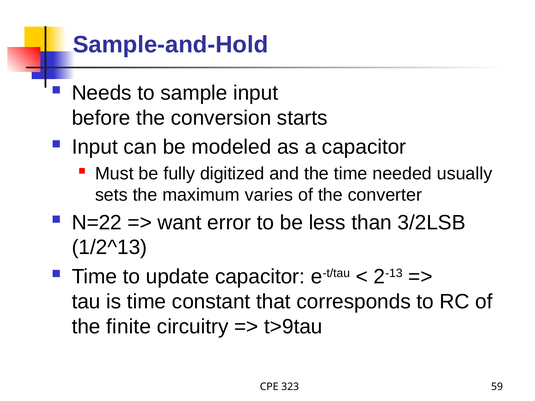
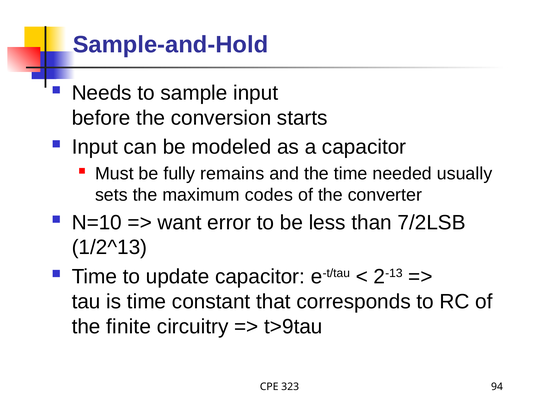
digitized: digitized -> remains
varies: varies -> codes
N=22: N=22 -> N=10
3/2LSB: 3/2LSB -> 7/2LSB
59: 59 -> 94
